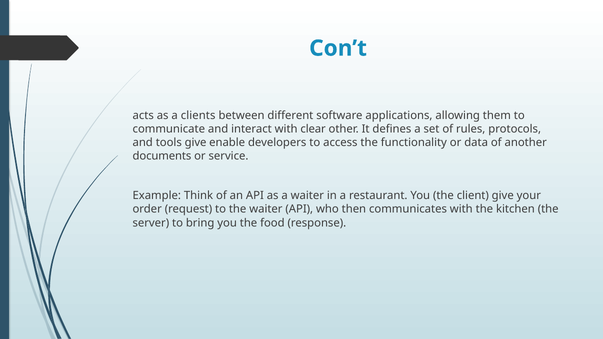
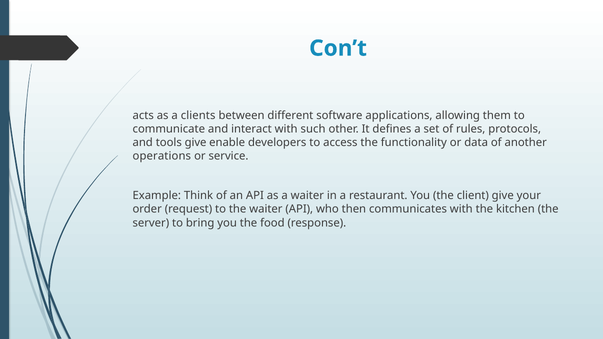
clear: clear -> such
documents: documents -> operations
